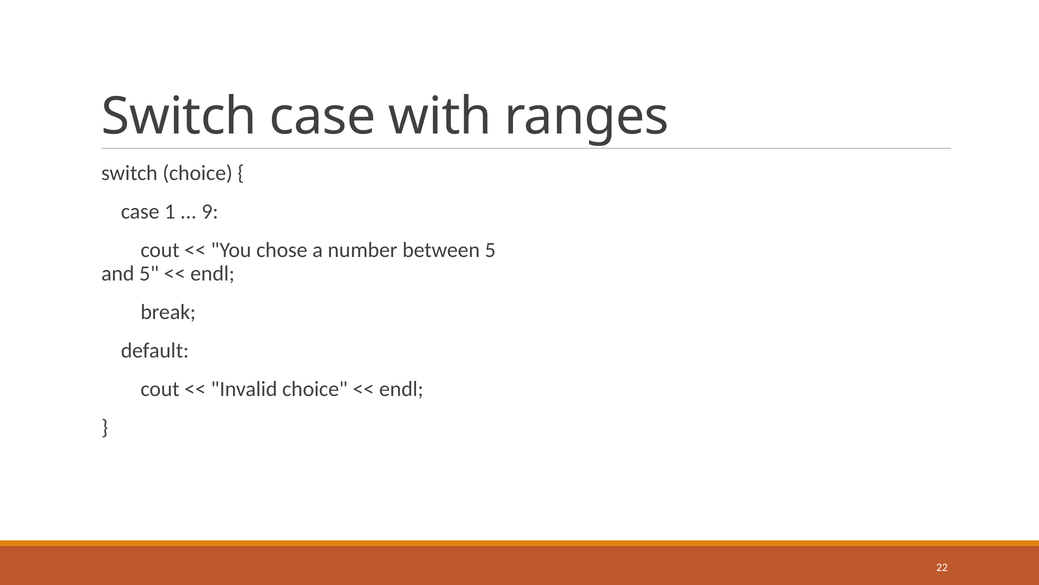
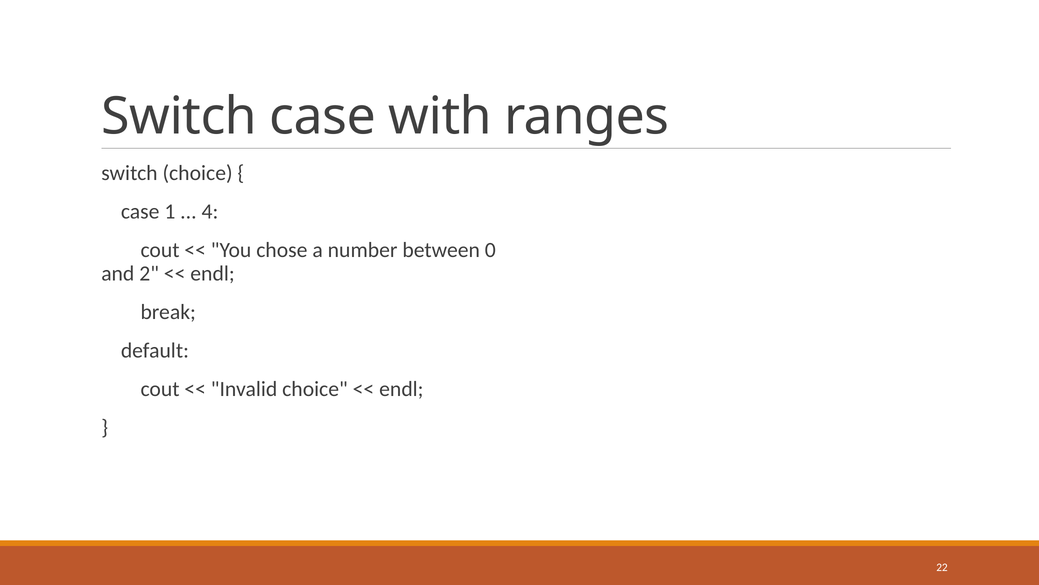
9: 9 -> 4
between 5: 5 -> 0
and 5: 5 -> 2
